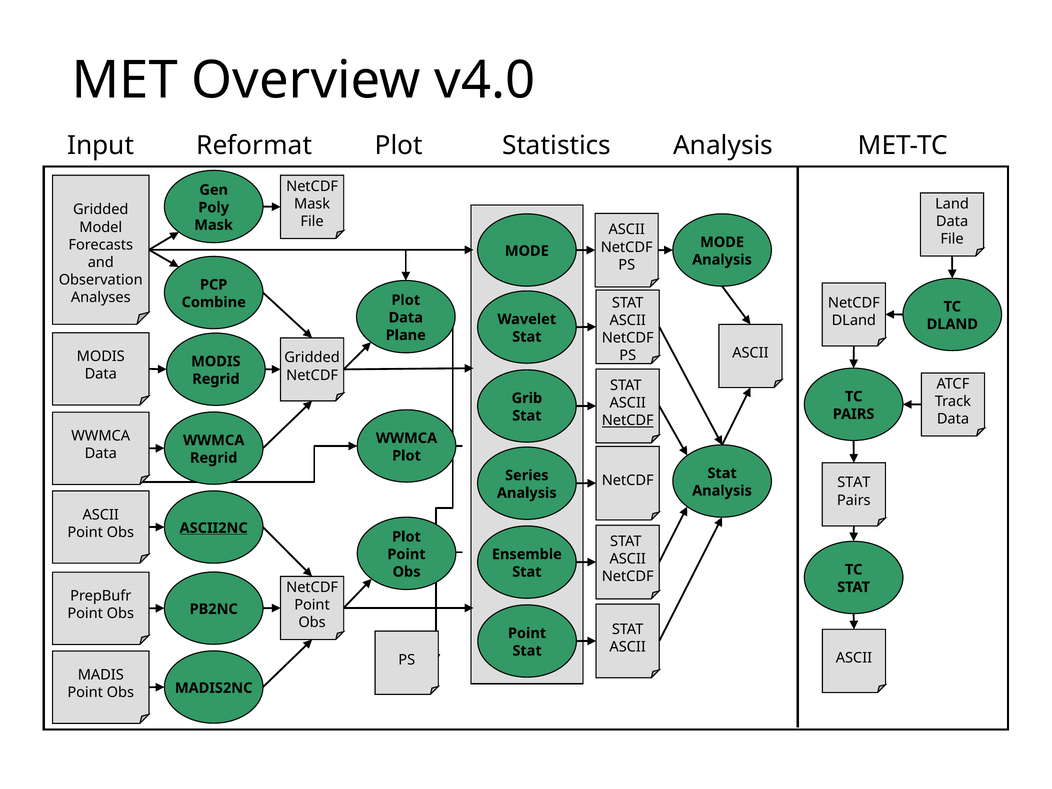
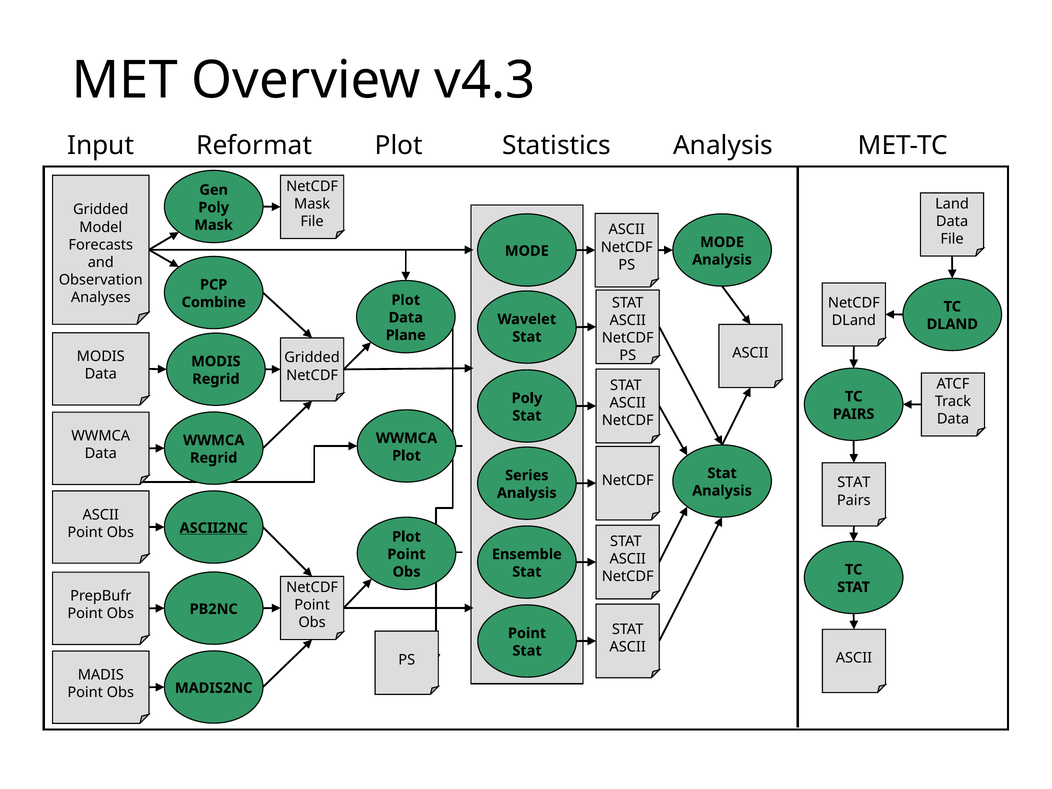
v4.0: v4.0 -> v4.3
Grib at (527, 398): Grib -> Poly
NetCDF at (628, 421) underline: present -> none
